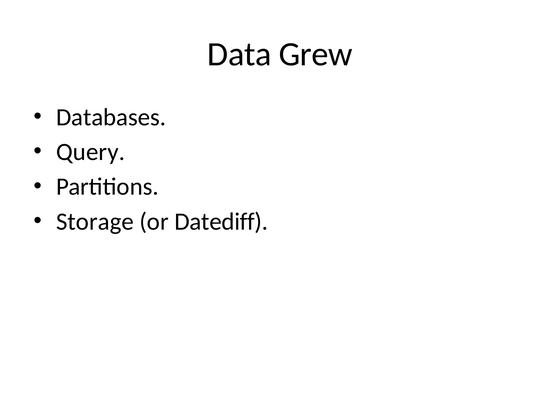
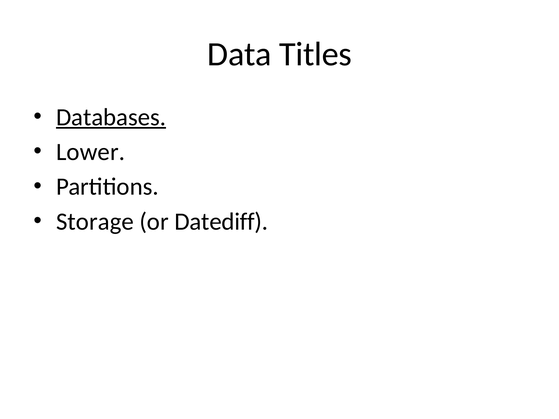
Grew: Grew -> Titles
Databases underline: none -> present
Query: Query -> Lower
